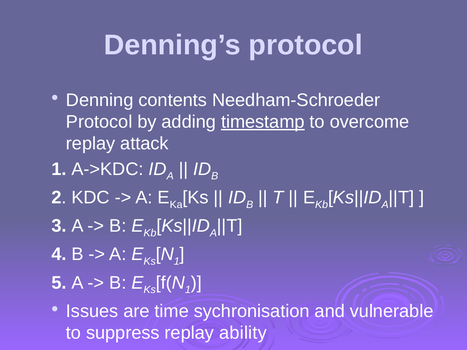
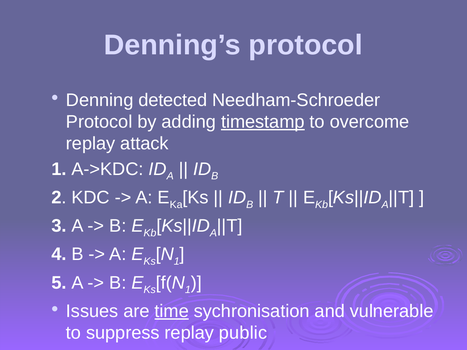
contents: contents -> detected
time underline: none -> present
ability: ability -> public
